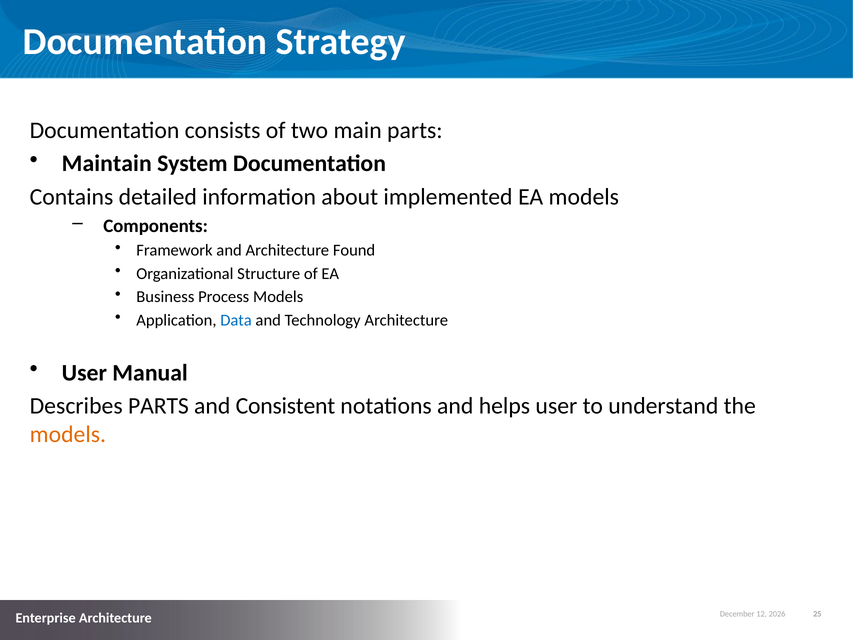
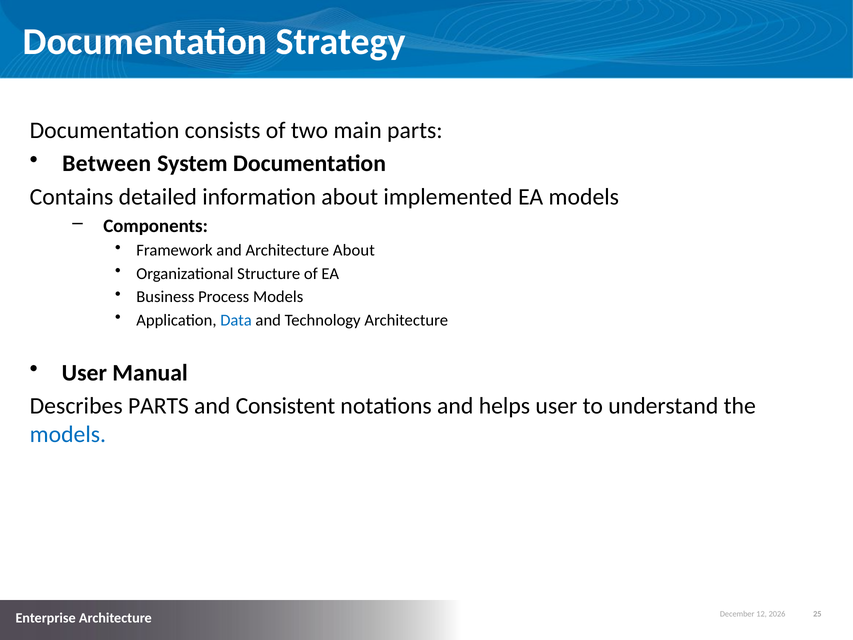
Maintain: Maintain -> Between
Architecture Found: Found -> About
models at (68, 434) colour: orange -> blue
